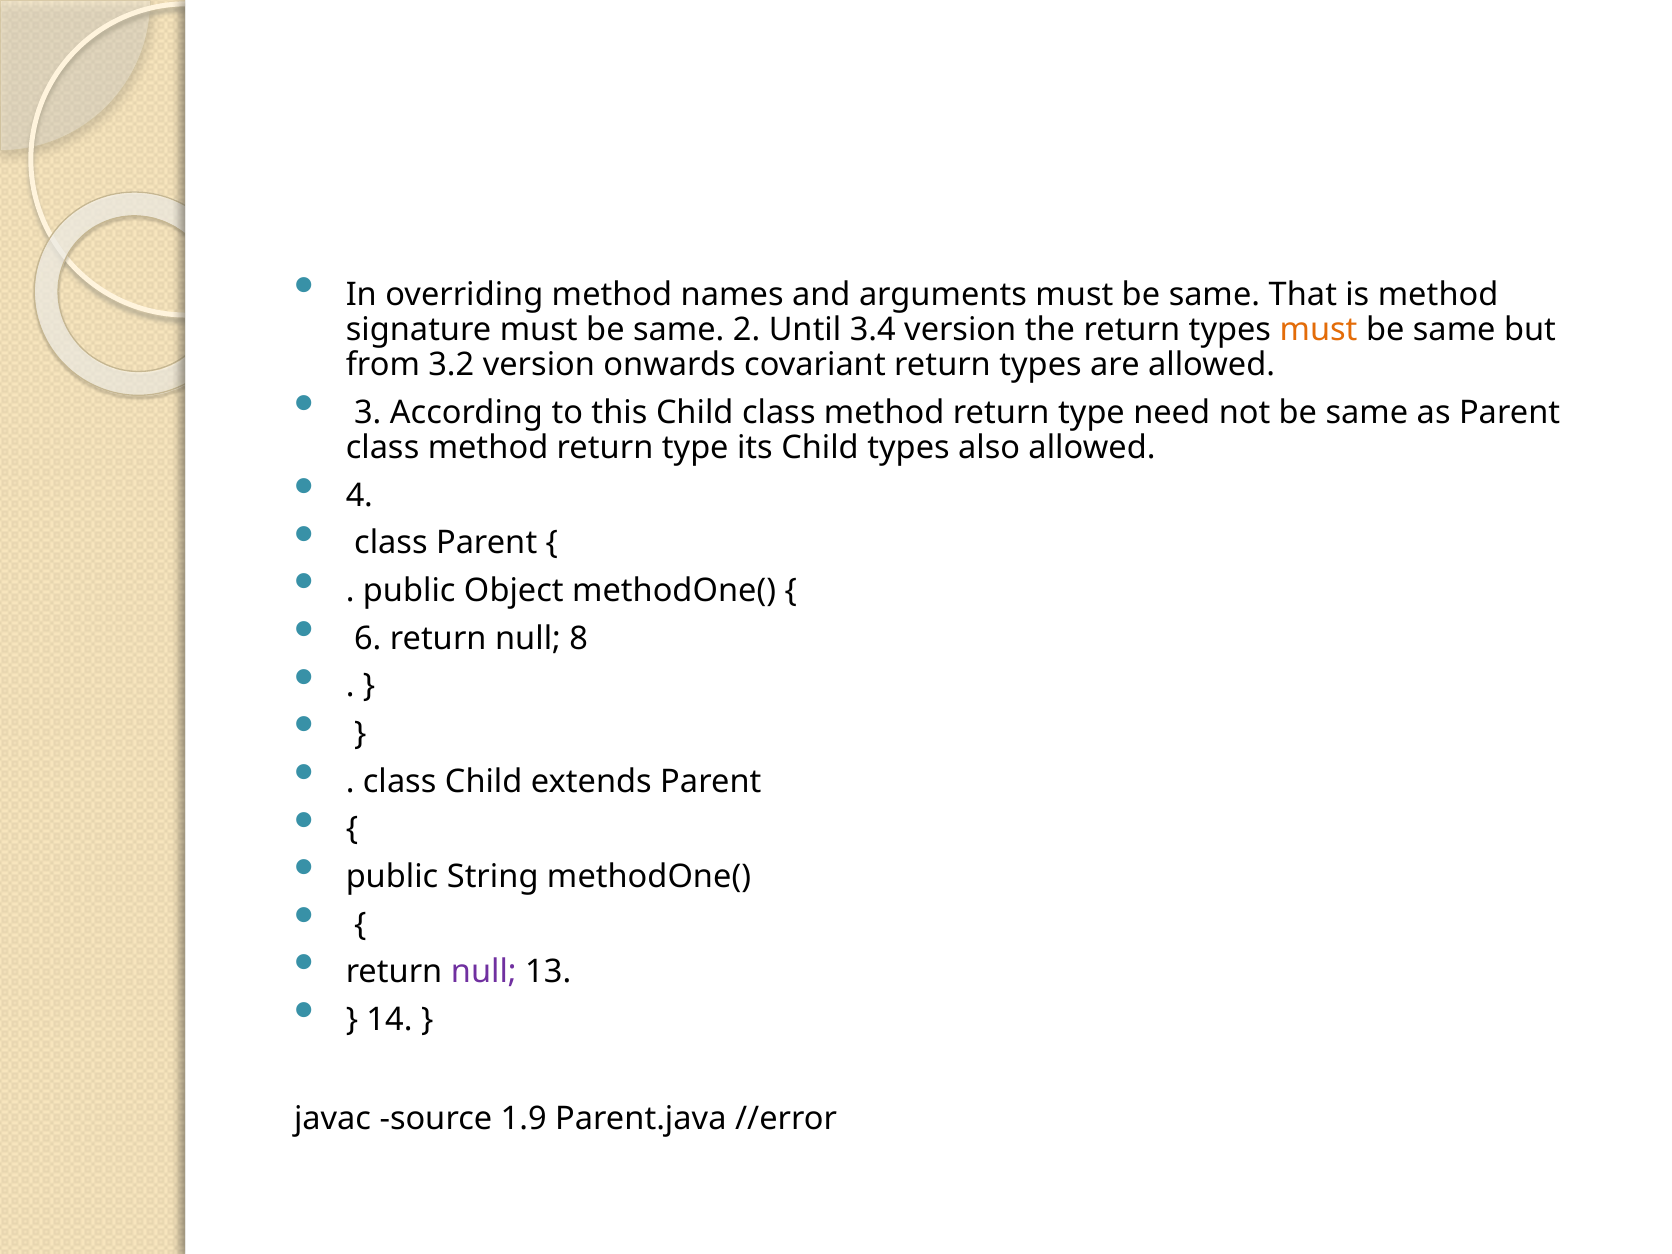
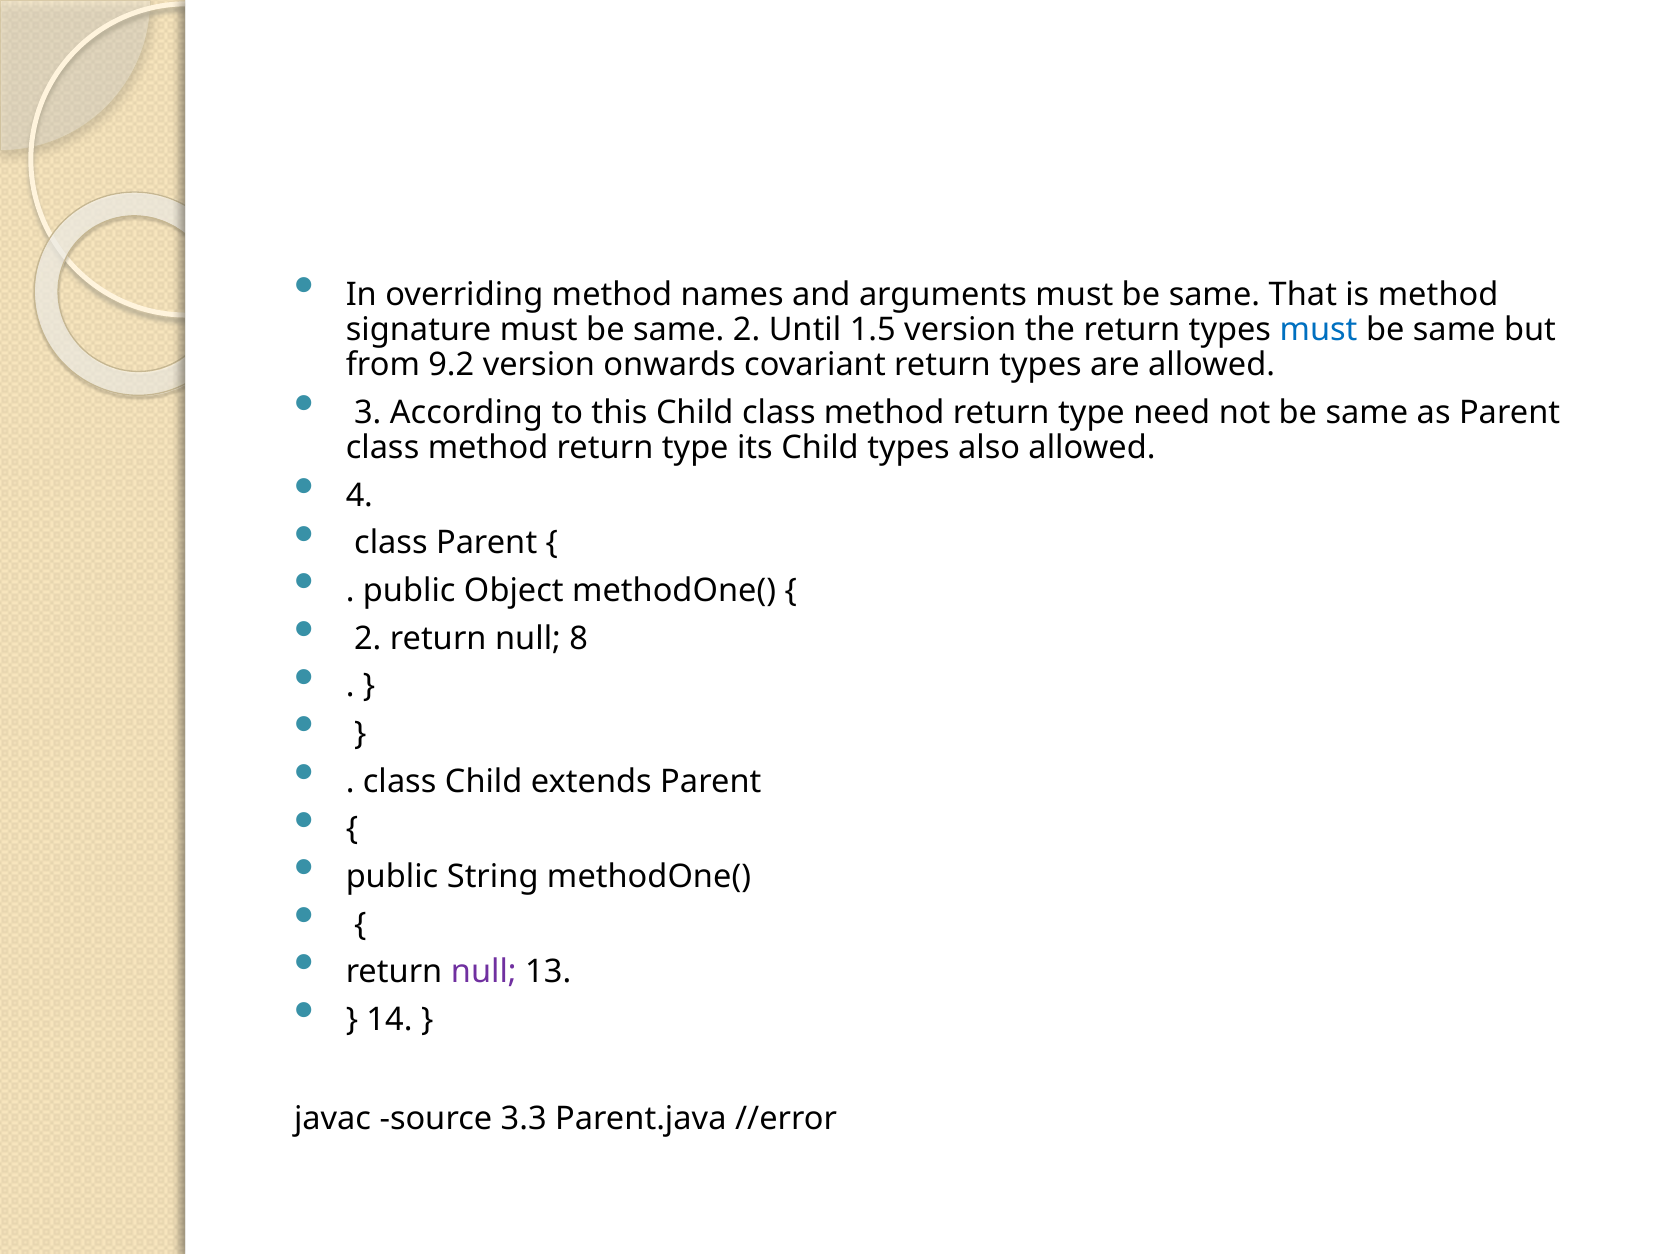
3.4: 3.4 -> 1.5
must at (1319, 330) colour: orange -> blue
3.2: 3.2 -> 9.2
6 at (368, 639): 6 -> 2
1.9: 1.9 -> 3.3
